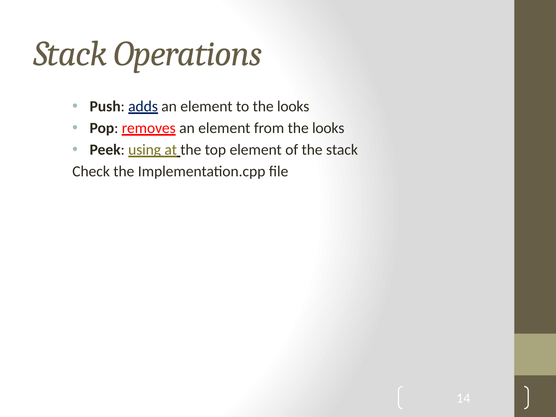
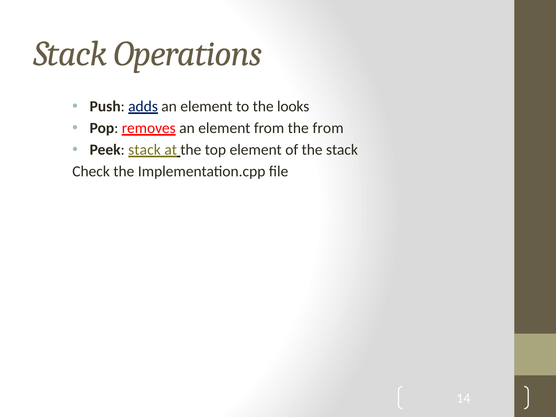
from the looks: looks -> from
Peek using: using -> stack
